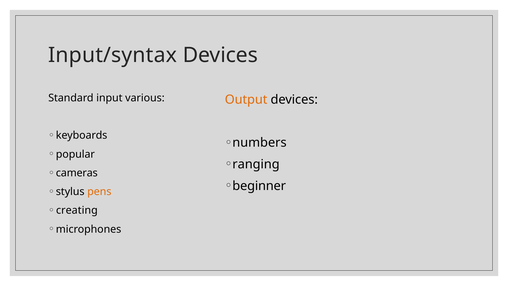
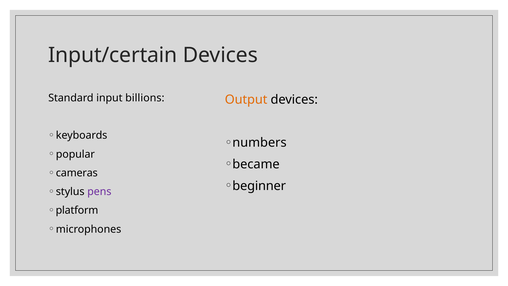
Input/syntax: Input/syntax -> Input/certain
various: various -> billions
ranging: ranging -> became
pens colour: orange -> purple
creating: creating -> platform
